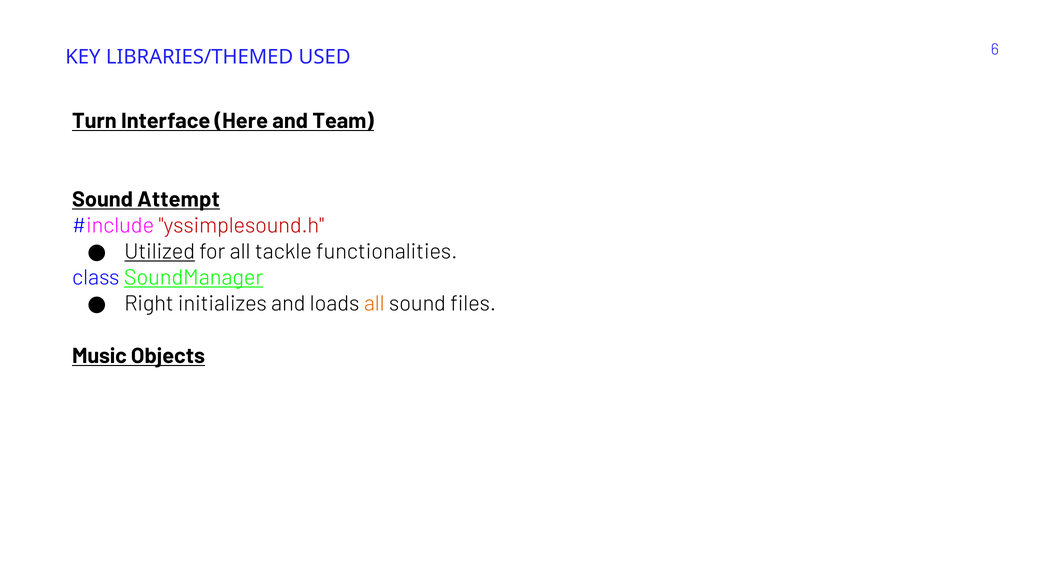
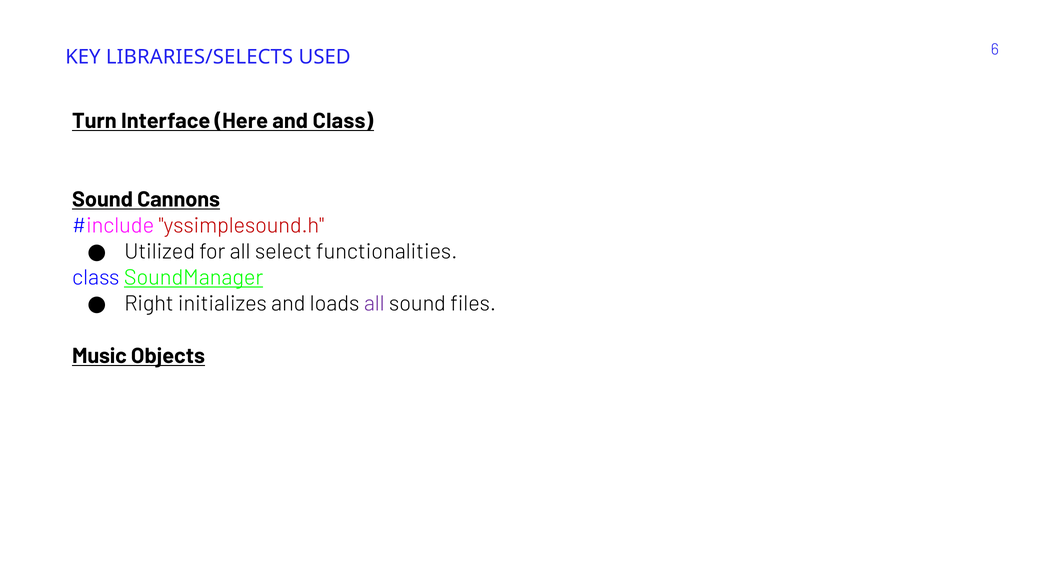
LIBRARIES/THEMED: LIBRARIES/THEMED -> LIBRARIES/SELECTS
and Team: Team -> Class
Attempt: Attempt -> Cannons
Utilized underline: present -> none
tackle: tackle -> select
all at (374, 304) colour: orange -> purple
